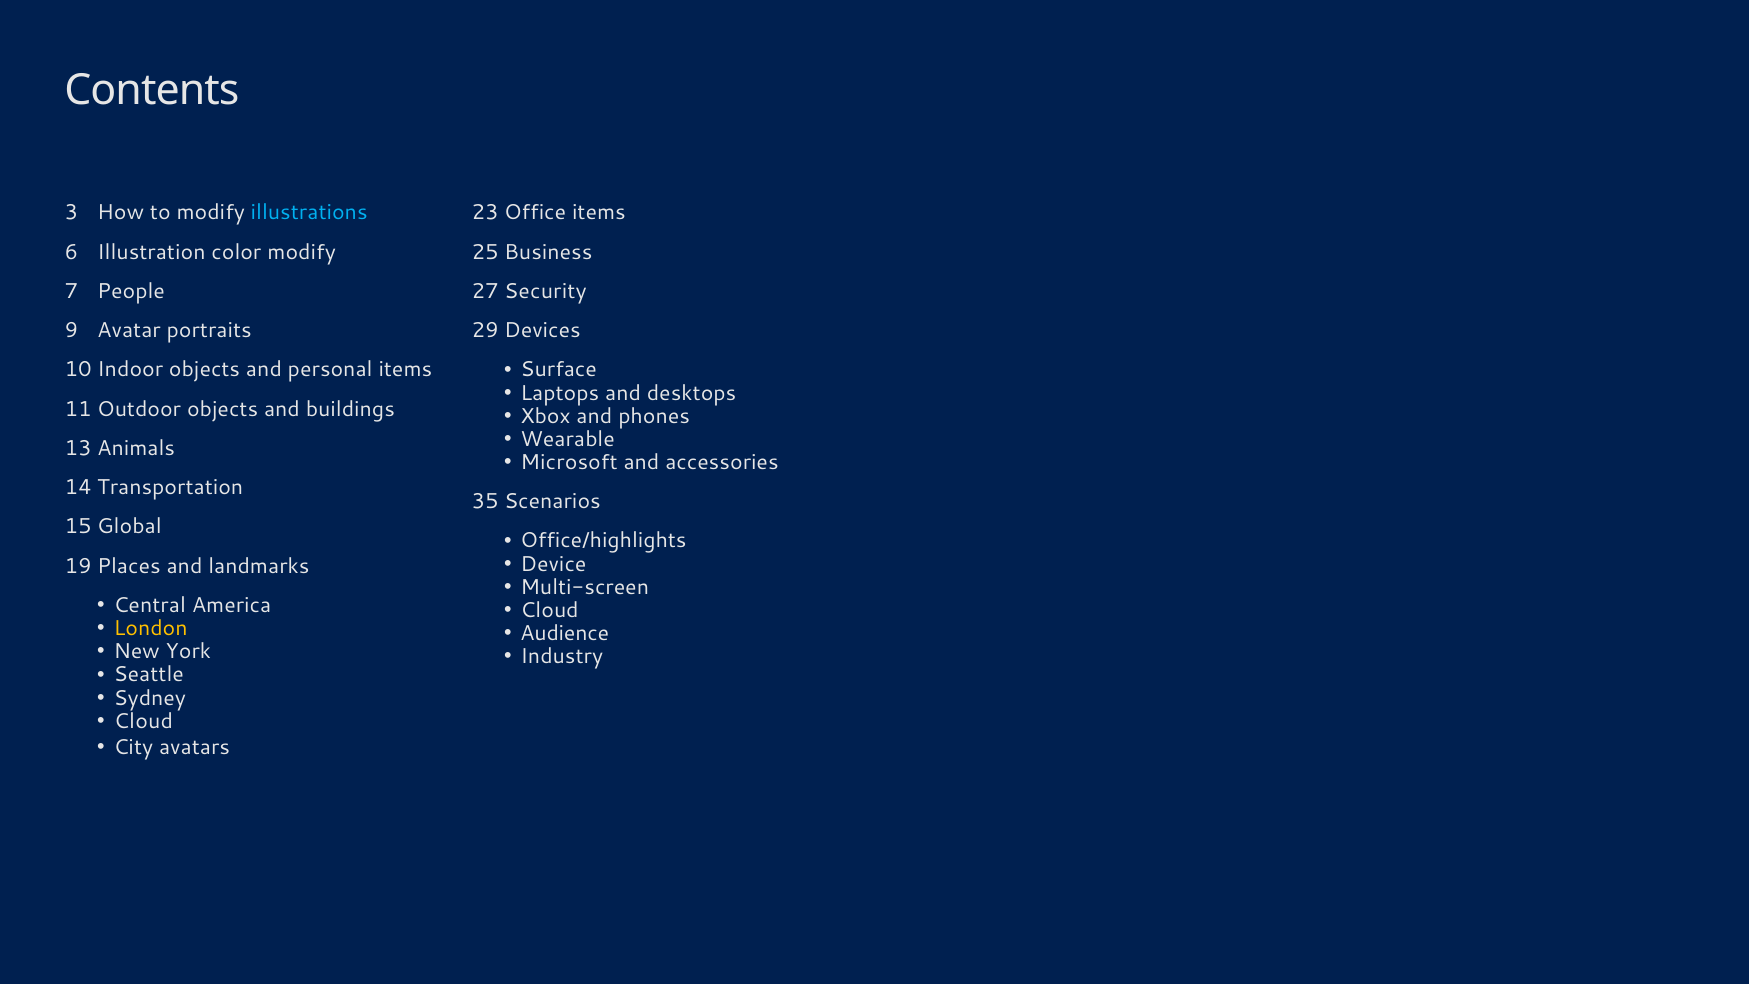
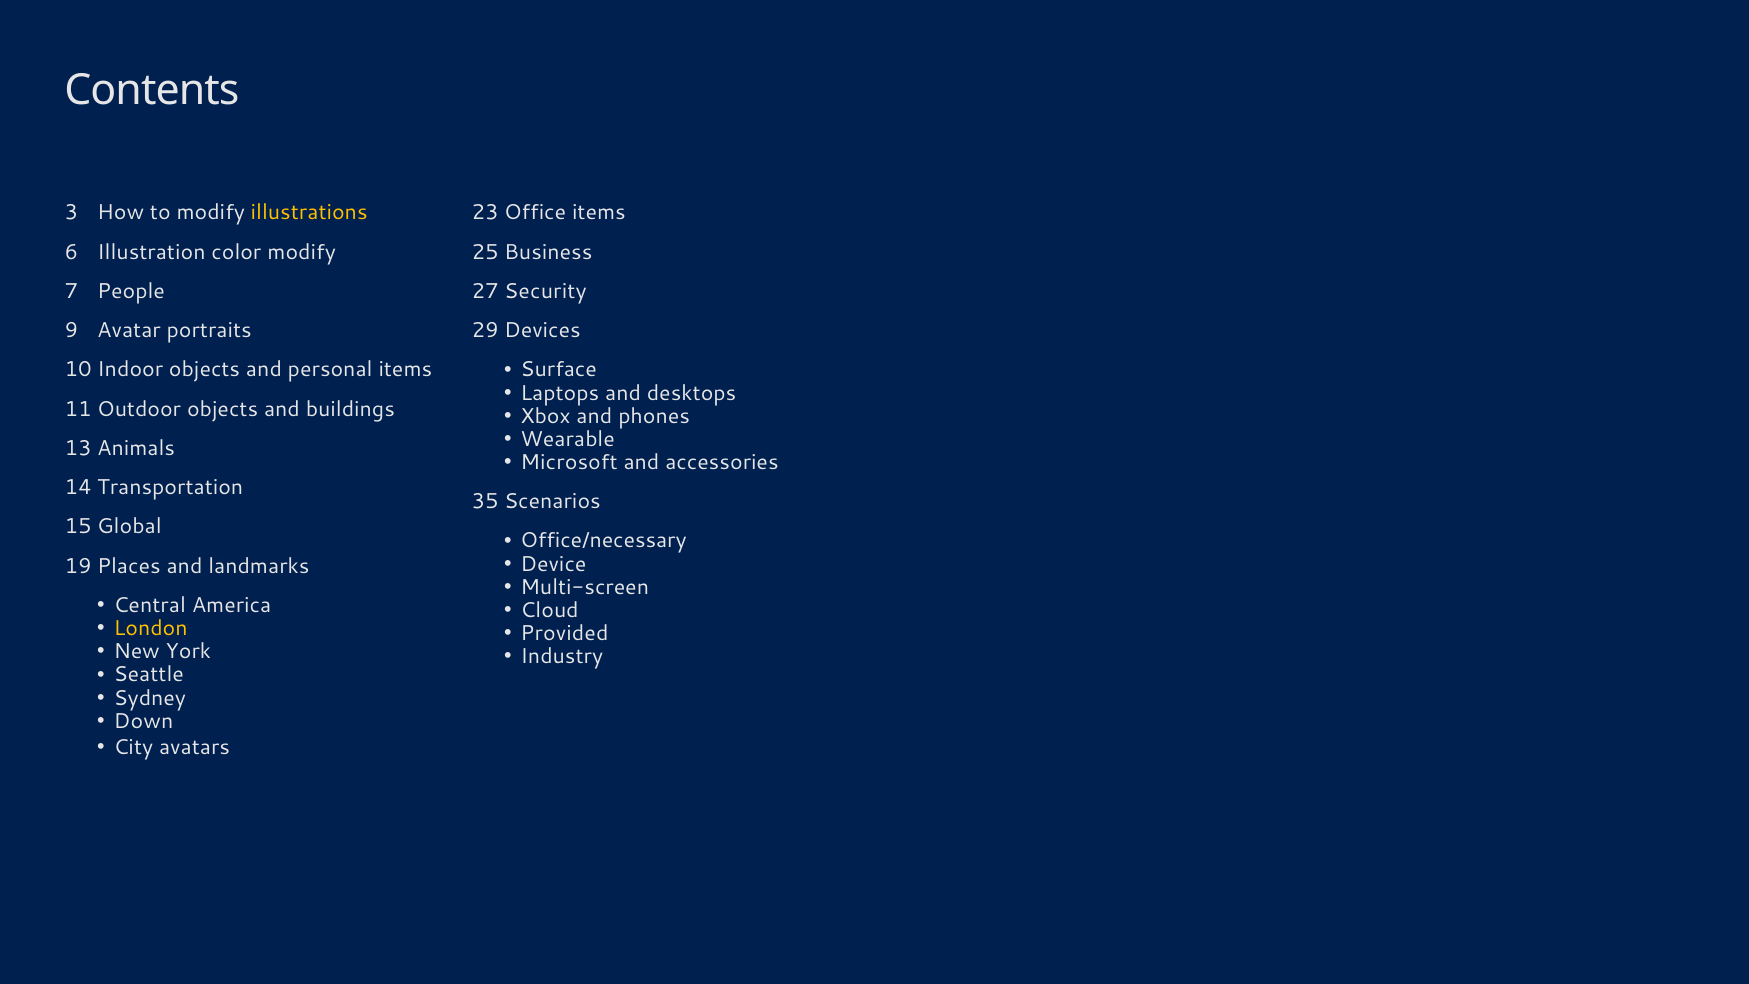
illustrations colour: light blue -> yellow
Office/highlights: Office/highlights -> Office/necessary
Audience: Audience -> Provided
Cloud at (144, 721): Cloud -> Down
